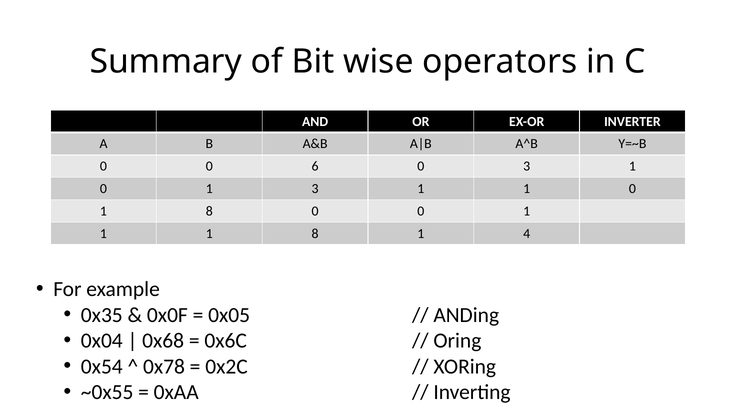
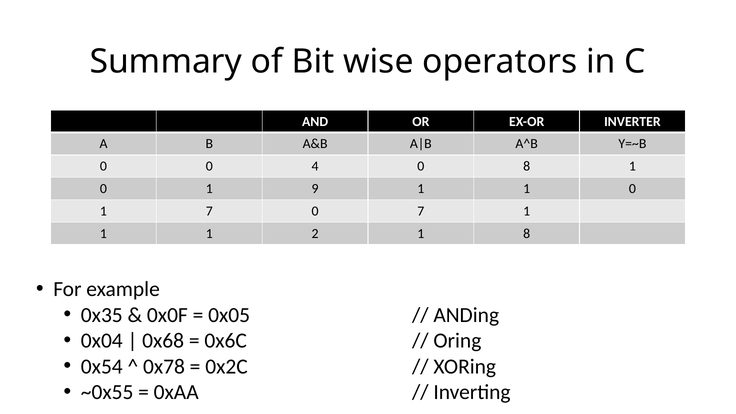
6: 6 -> 4
0 3: 3 -> 8
1 3: 3 -> 9
8 at (209, 211): 8 -> 7
0 at (421, 211): 0 -> 7
1 1 8: 8 -> 2
1 4: 4 -> 8
